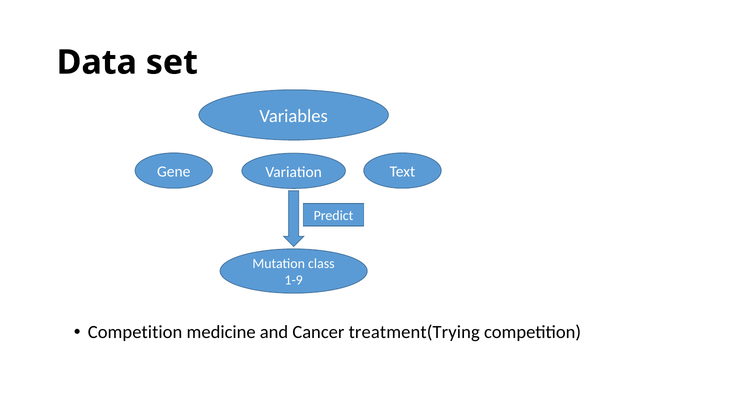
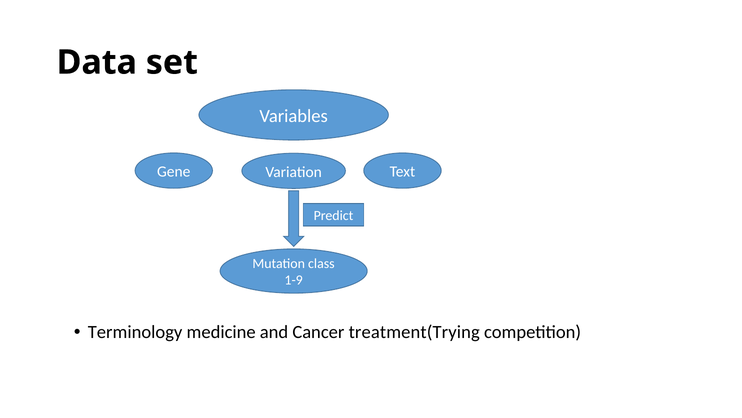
Competition at (135, 332): Competition -> Terminology
